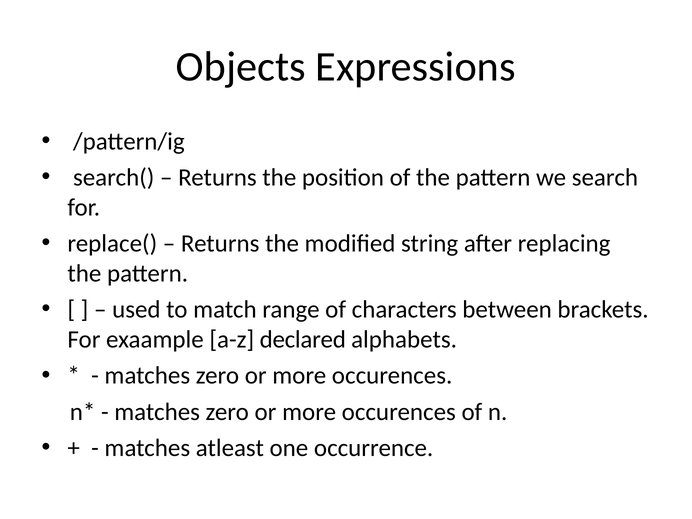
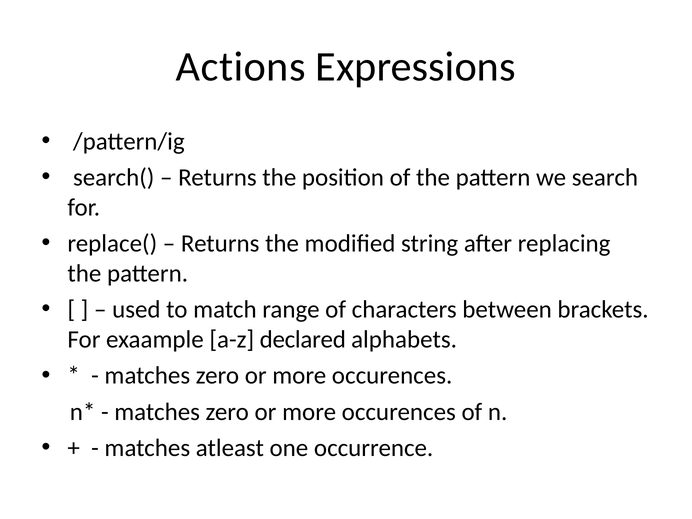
Objects: Objects -> Actions
